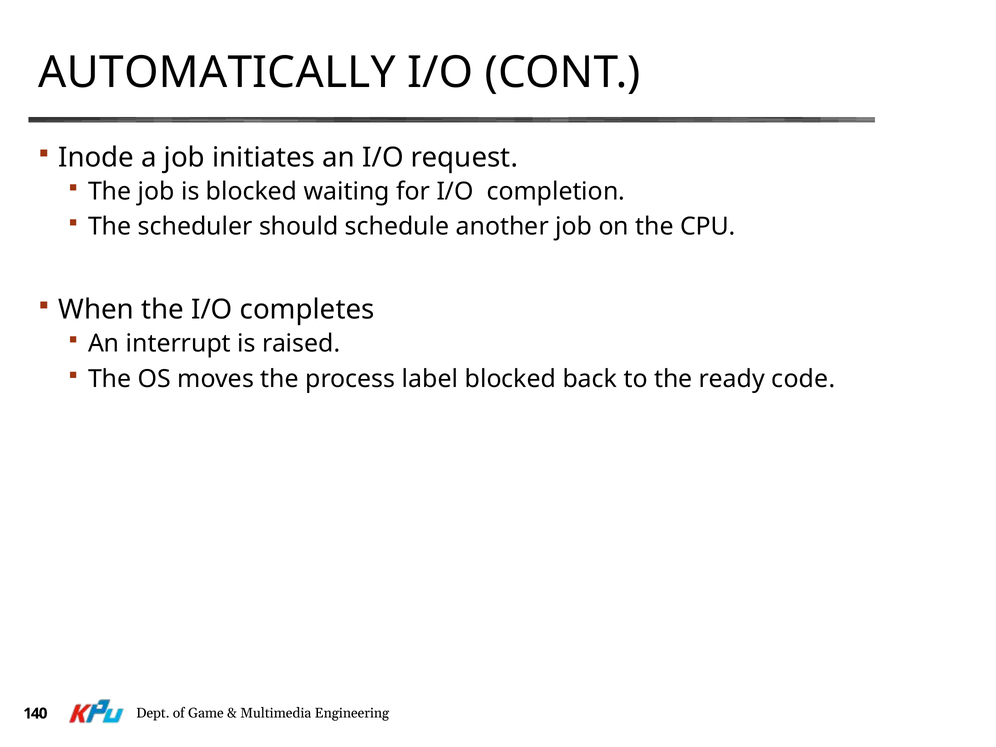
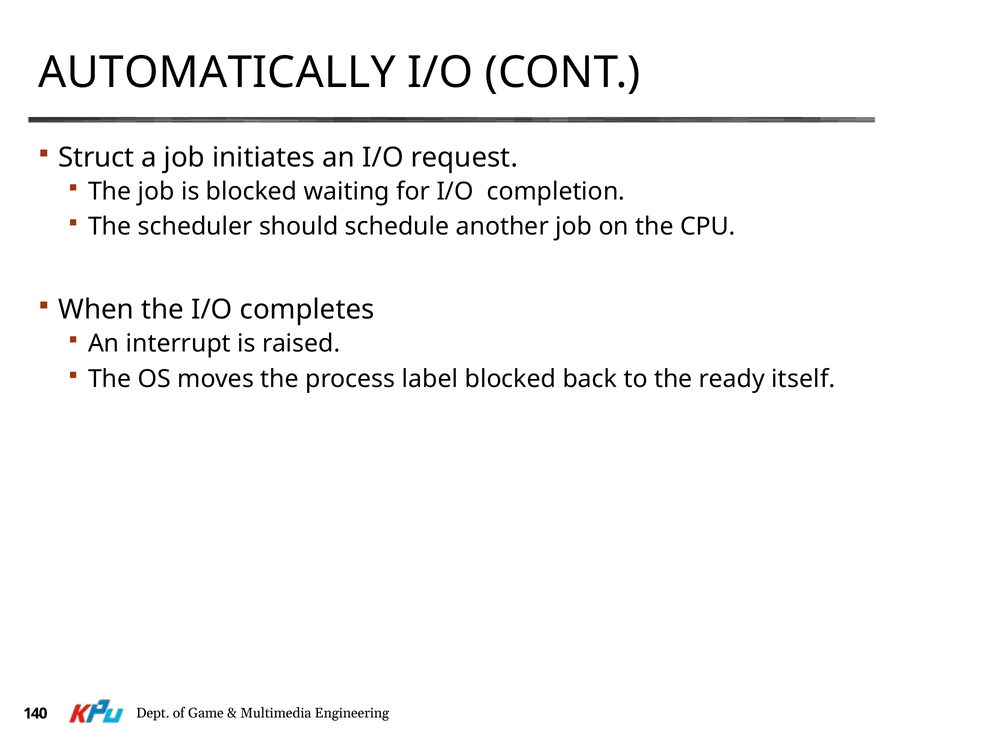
Inode: Inode -> Struct
code: code -> itself
